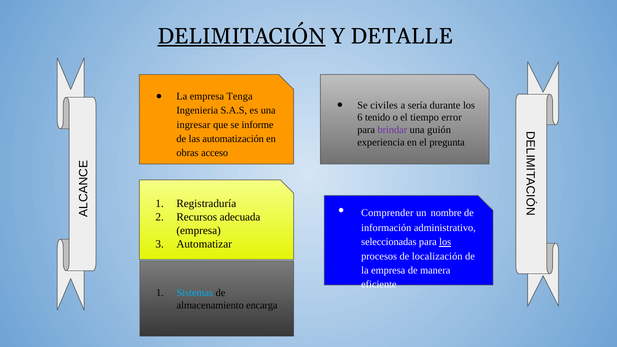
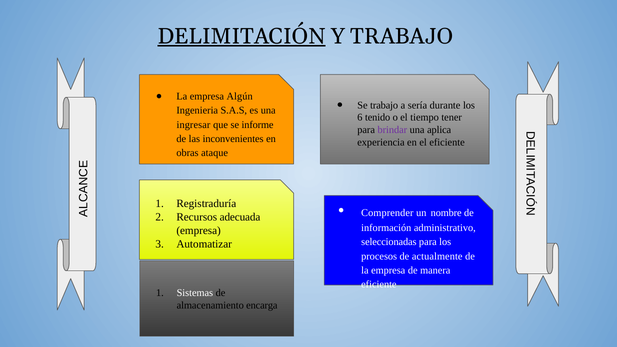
Y DETALLE: DETALLE -> TRABAJO
Tenga: Tenga -> Algún
Se civiles: civiles -> trabajo
error: error -> tener
guión: guión -> aplica
automatización: automatización -> inconvenientes
el pregunta: pregunta -> eficiente
acceso: acceso -> ataque
los at (445, 242) underline: present -> none
localización: localización -> actualmente
Sistemas colour: light blue -> white
